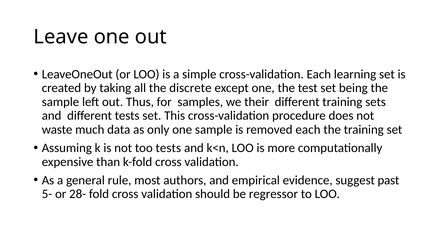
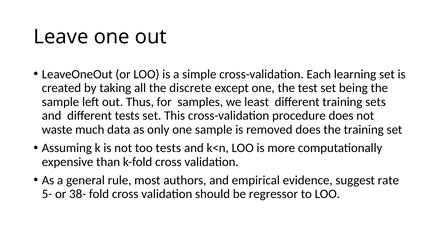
their: their -> least
removed each: each -> does
past: past -> rate
28-: 28- -> 38-
